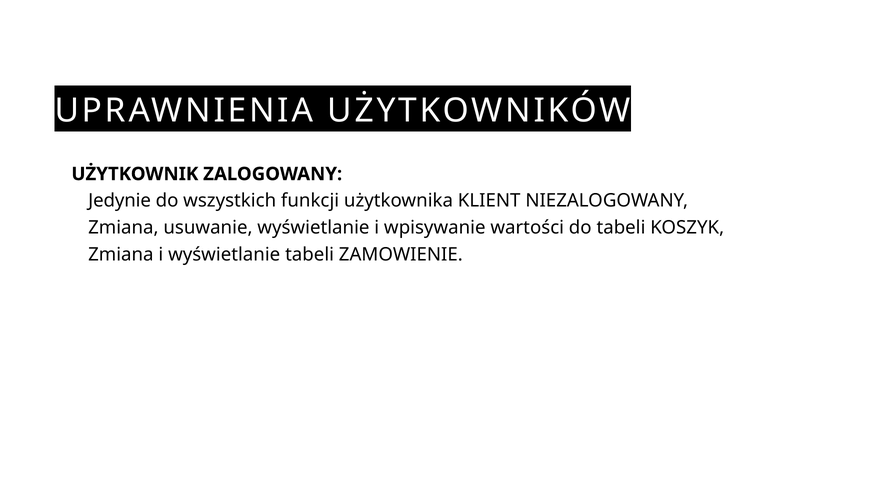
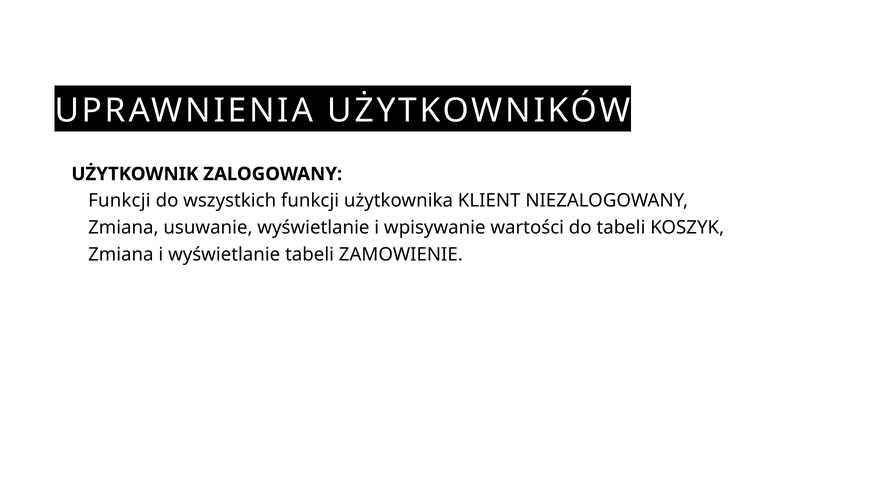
Jedynie at (120, 201): Jedynie -> Funkcji
